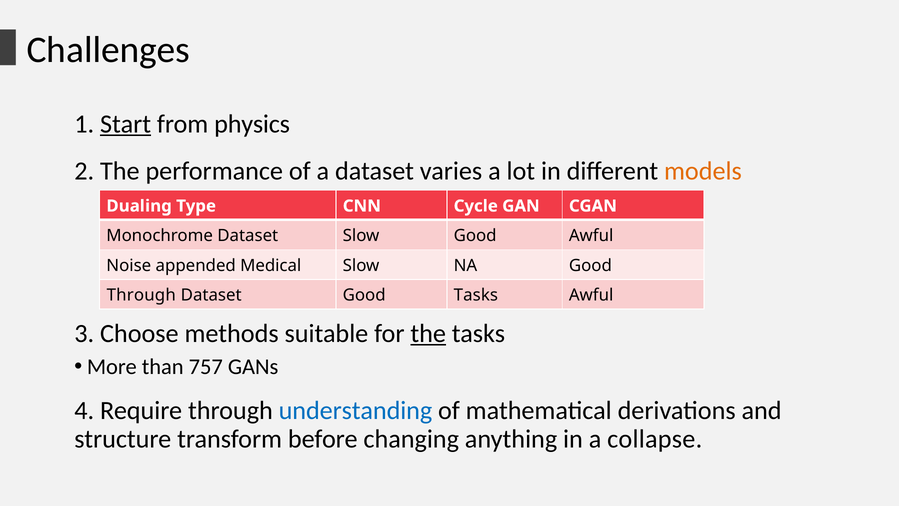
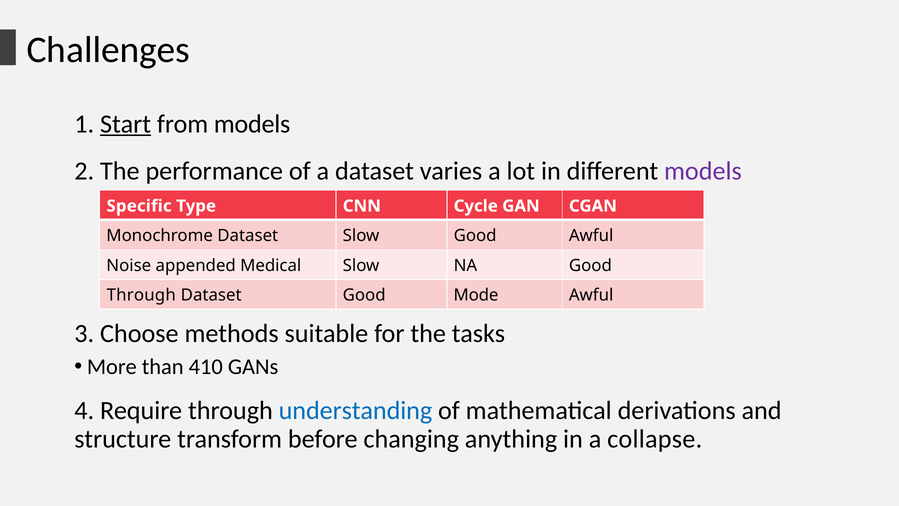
from physics: physics -> models
models at (703, 171) colour: orange -> purple
Dualing: Dualing -> Specific
Good Tasks: Tasks -> Mode
the at (428, 333) underline: present -> none
757: 757 -> 410
